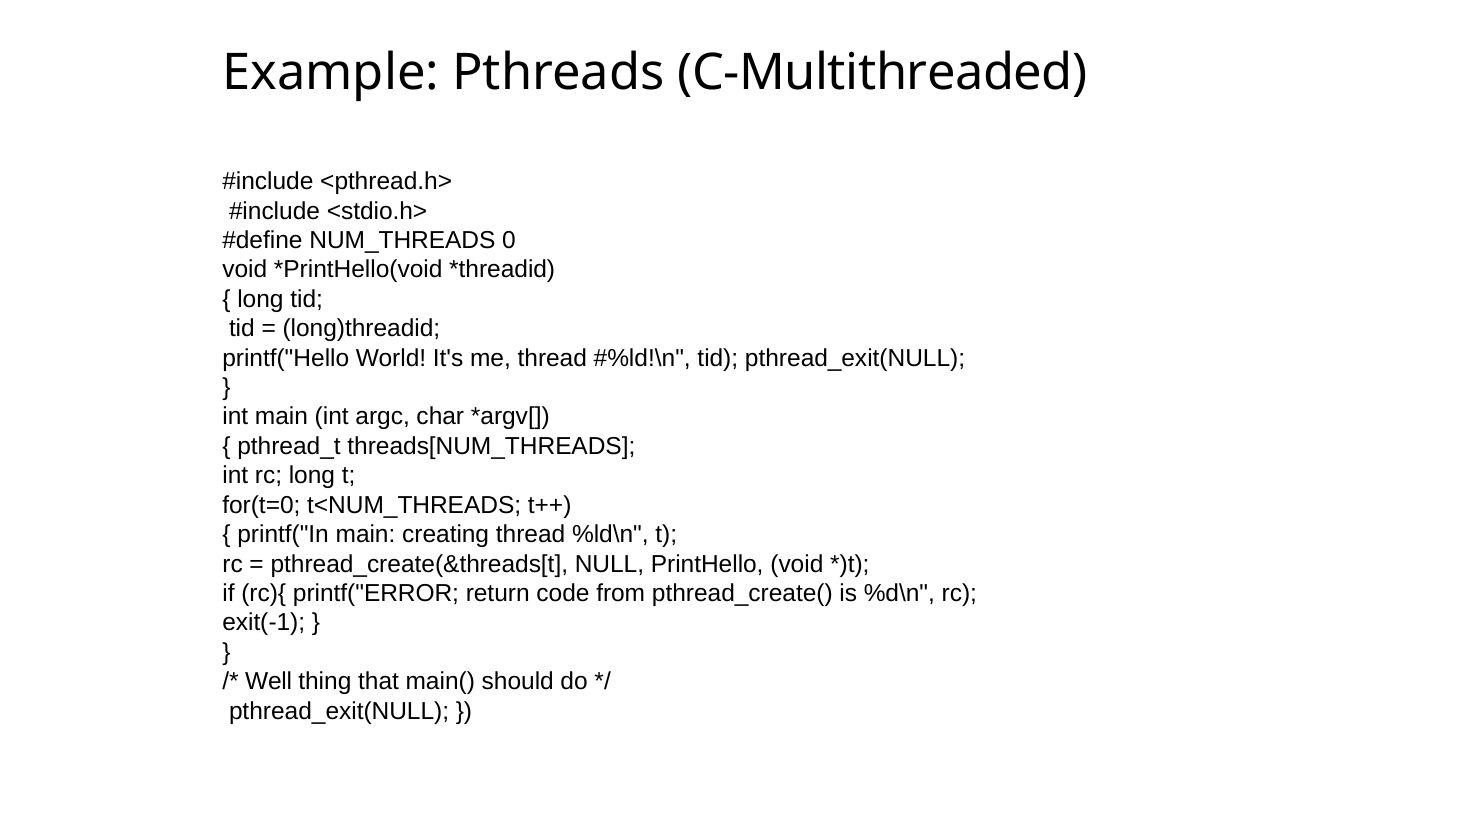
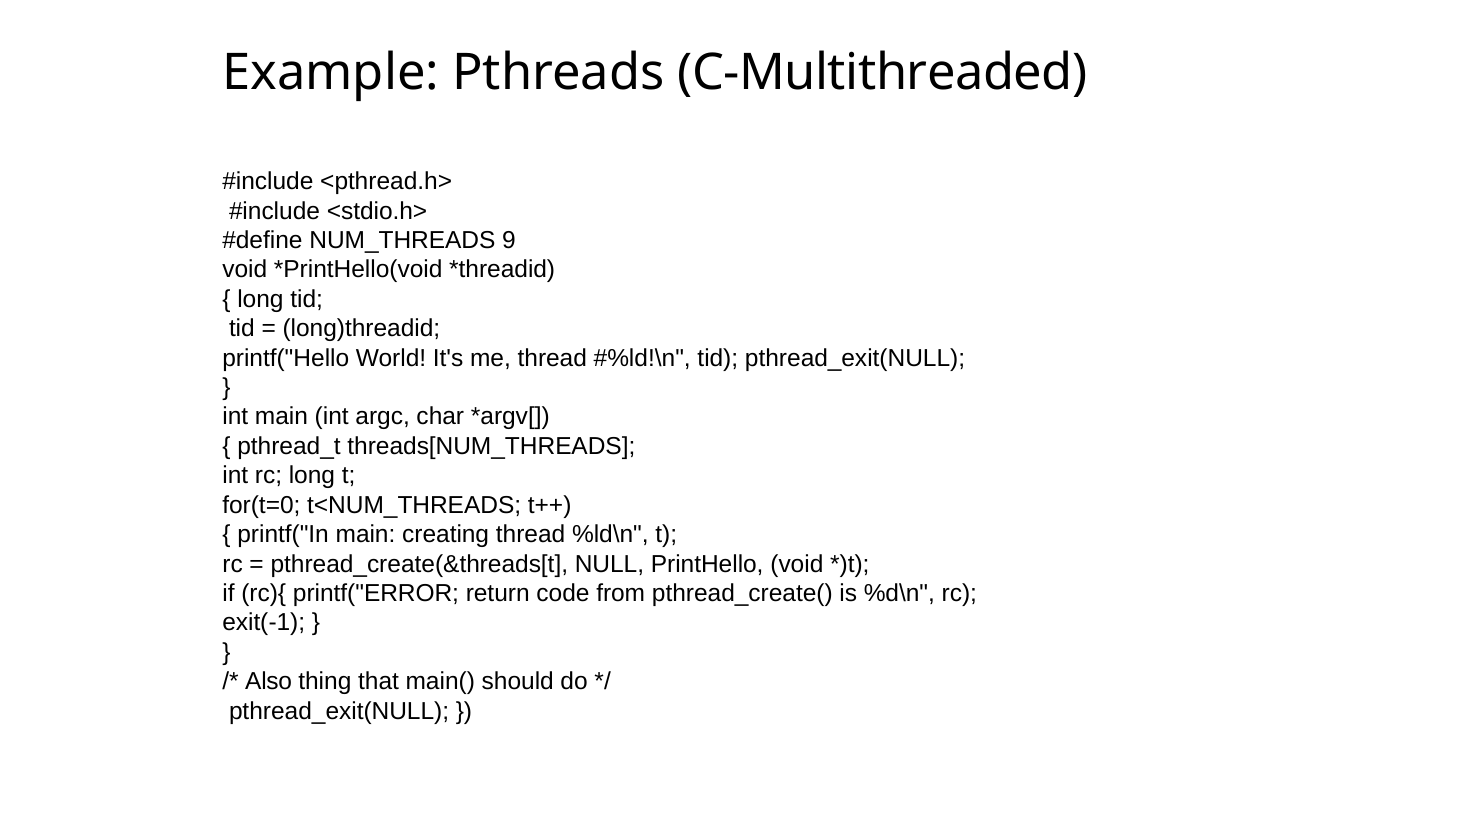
0: 0 -> 9
Well: Well -> Also
